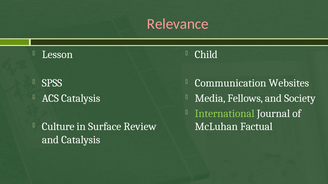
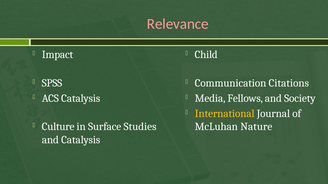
Lesson: Lesson -> Impact
Websites: Websites -> Citations
International colour: light green -> yellow
Factual: Factual -> Nature
Review: Review -> Studies
